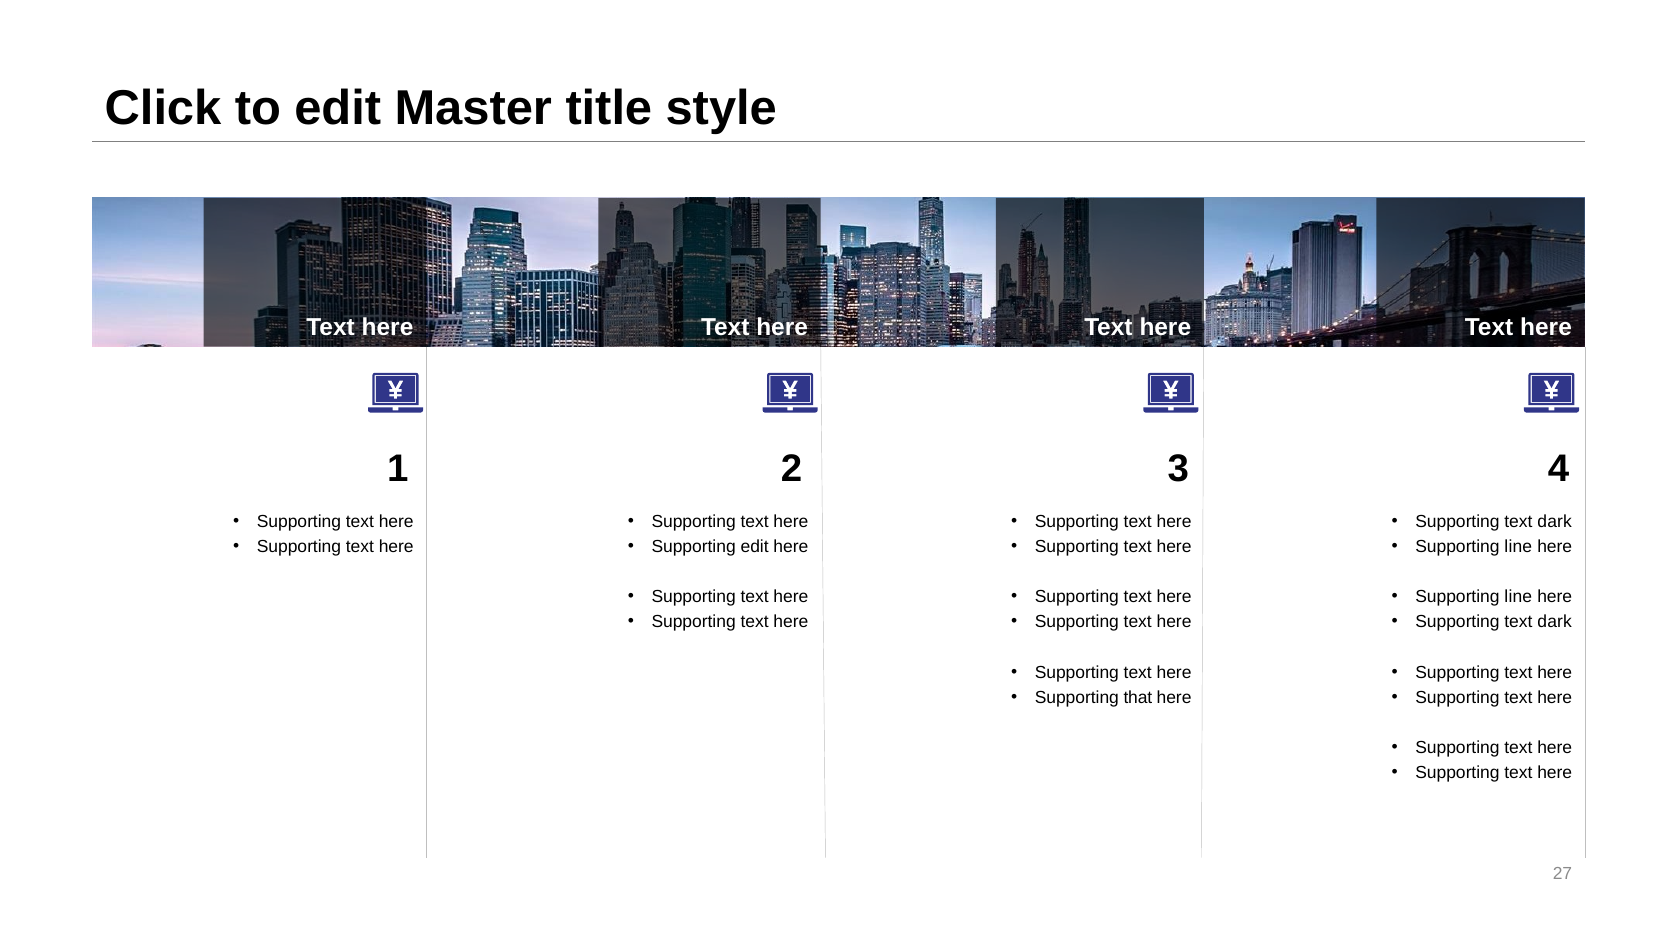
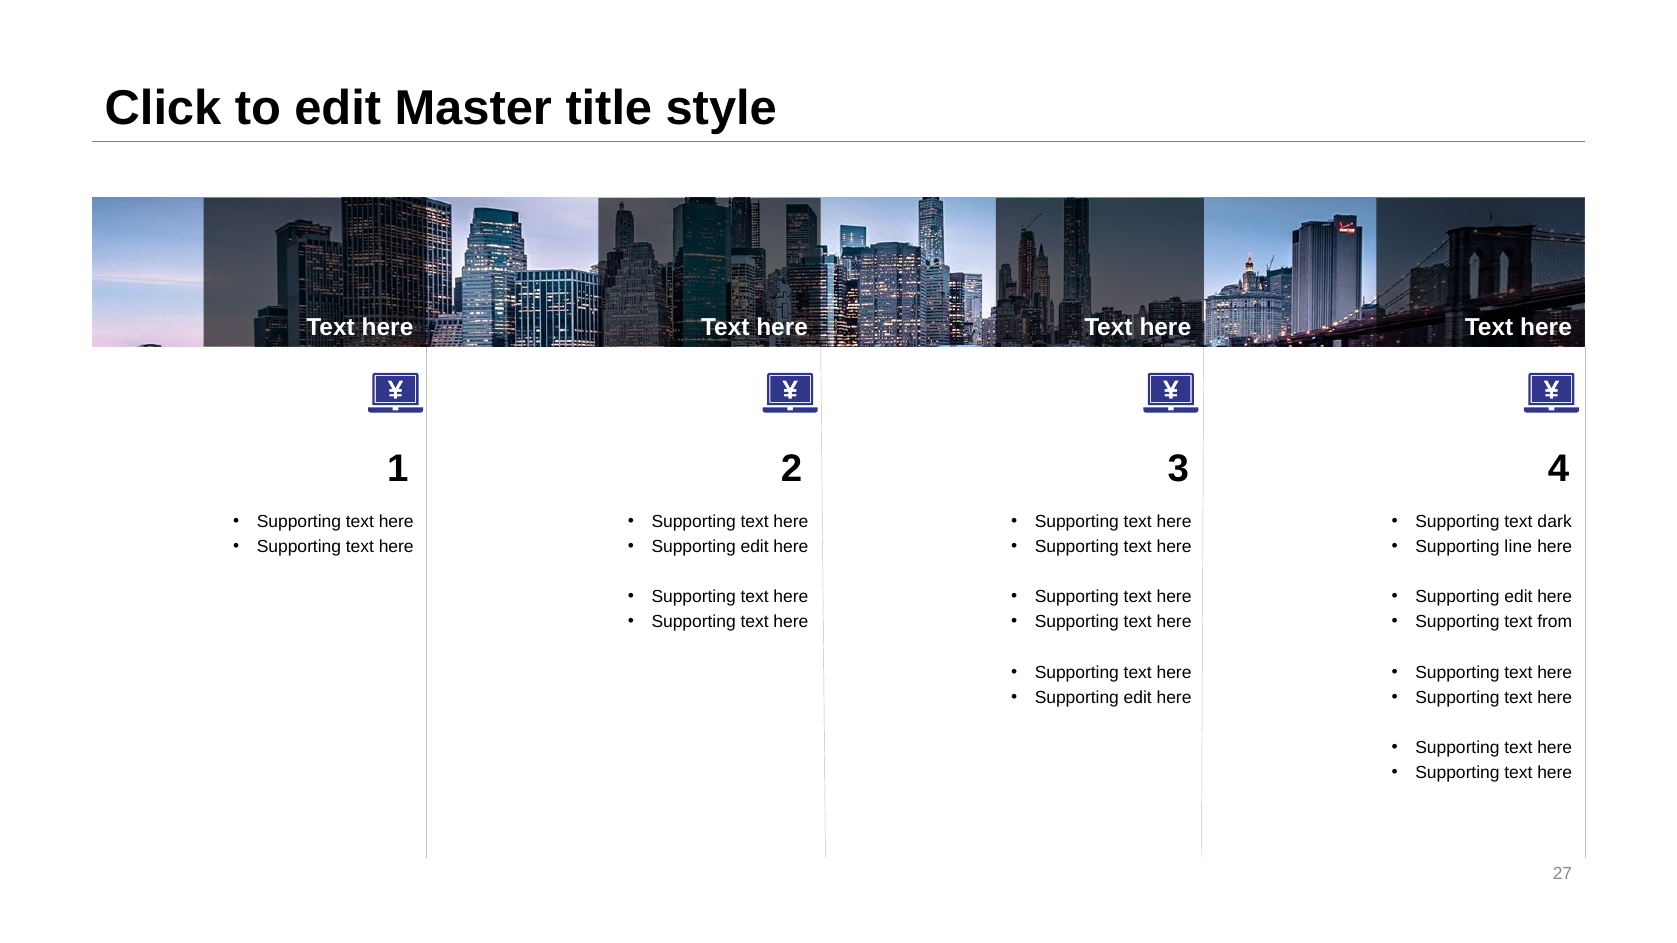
line at (1518, 597): line -> edit
dark at (1555, 622): dark -> from
that at (1138, 698): that -> edit
